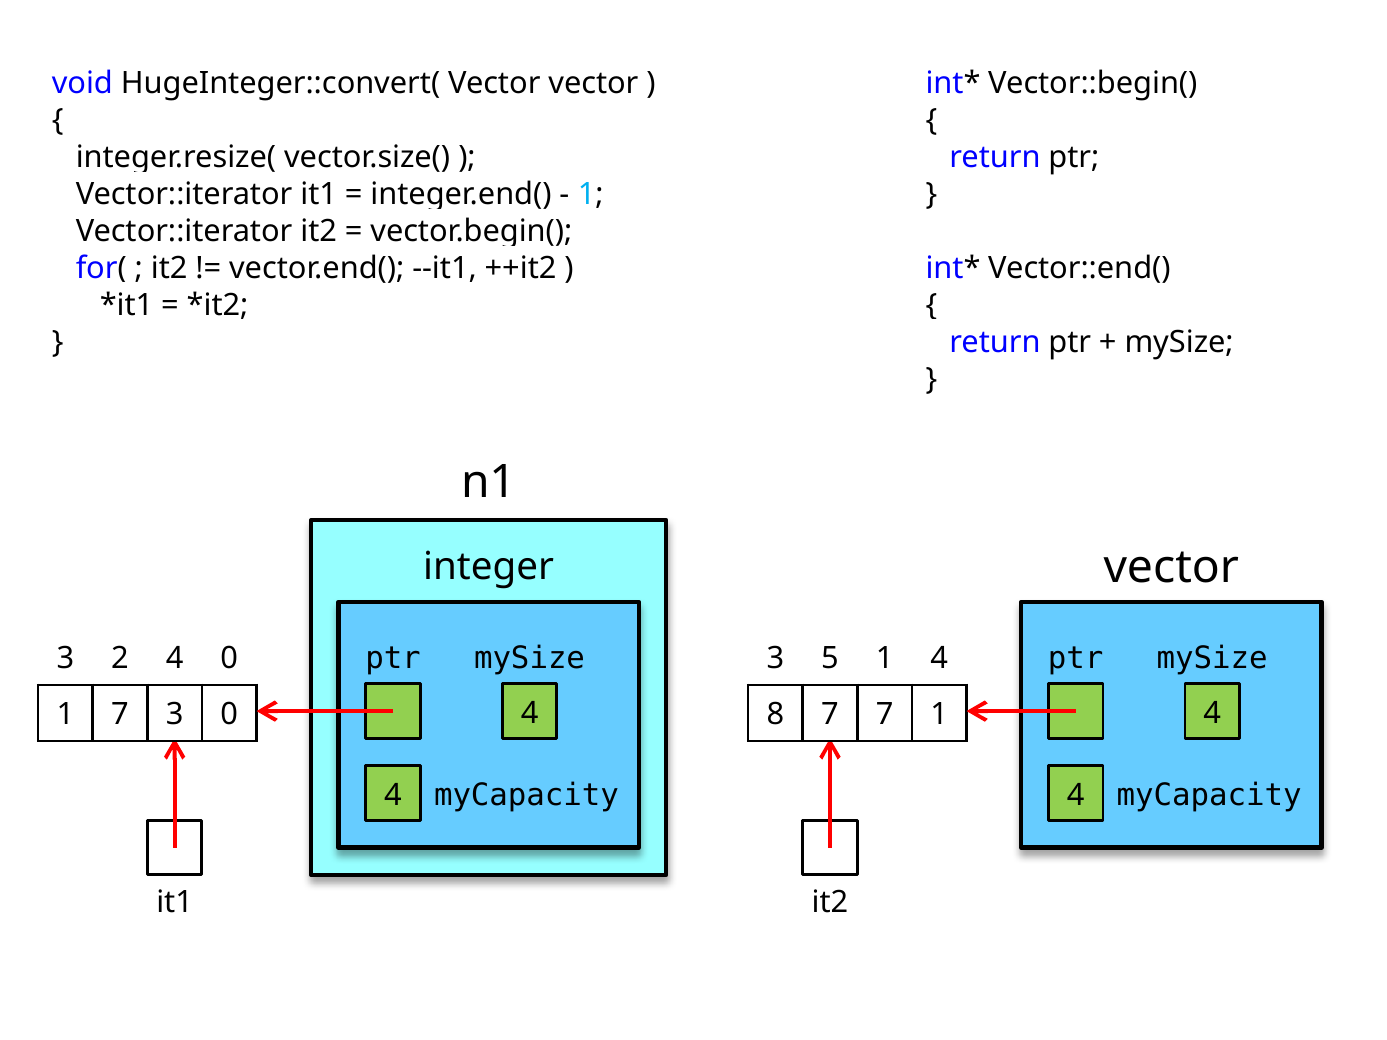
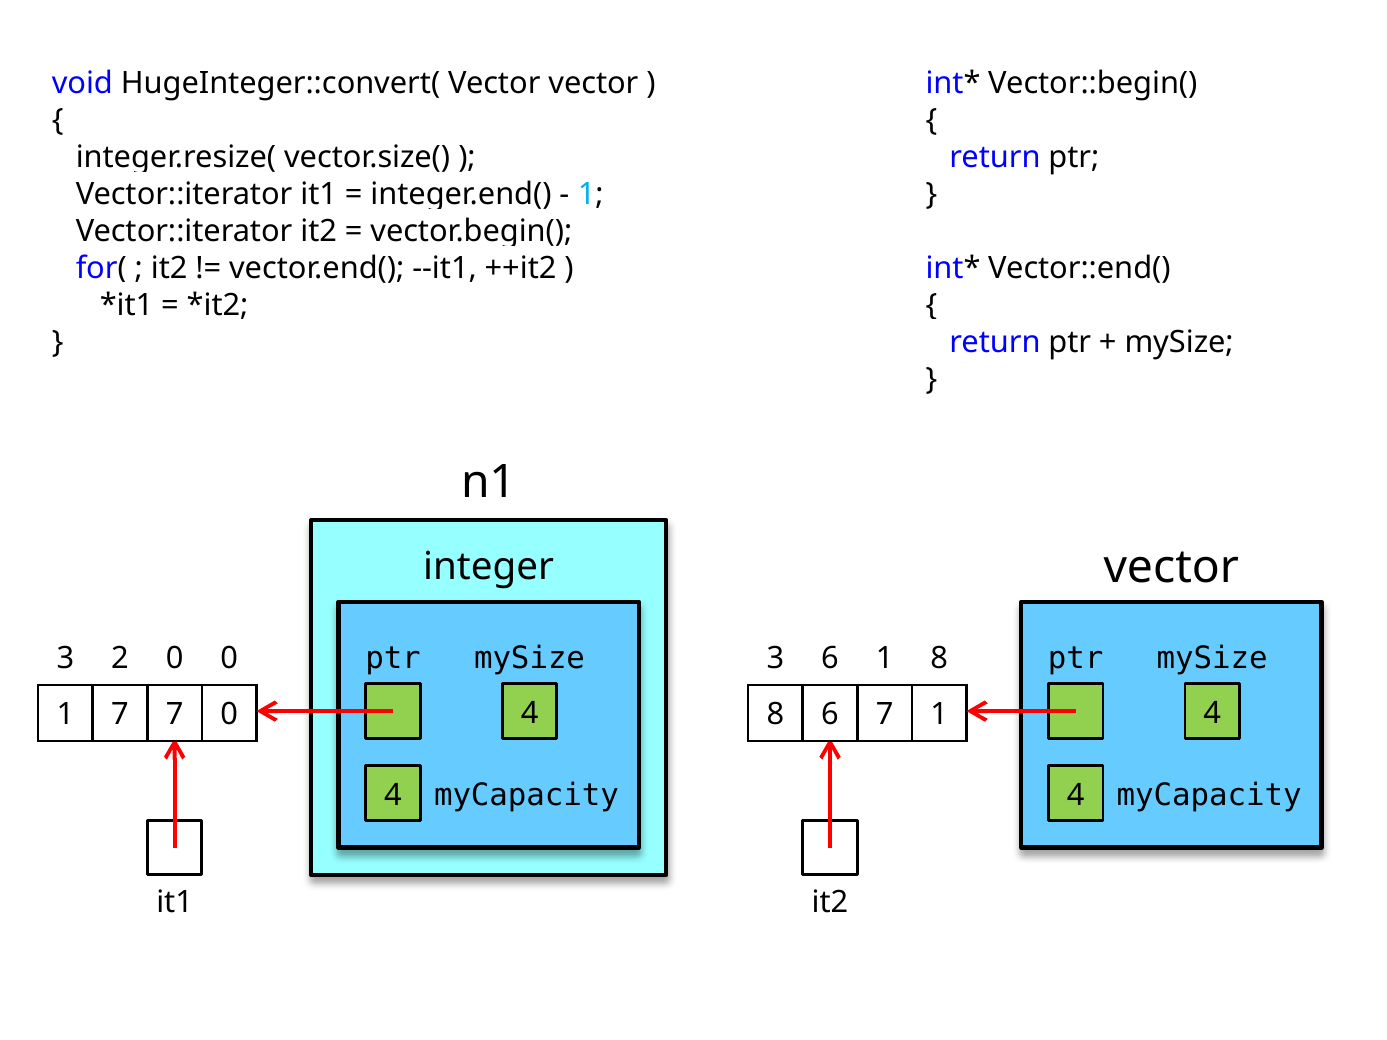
2 4: 4 -> 0
3 5: 5 -> 6
1 4: 4 -> 8
7 3: 3 -> 7
8 7: 7 -> 6
